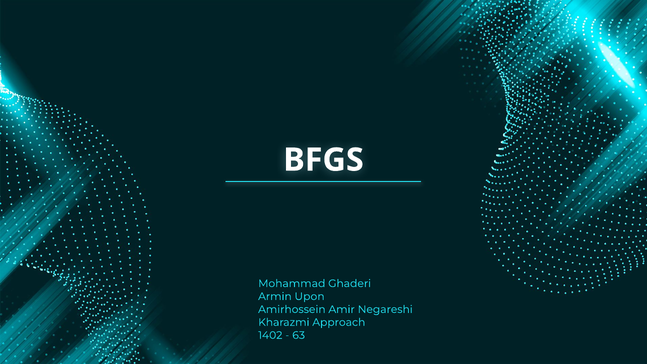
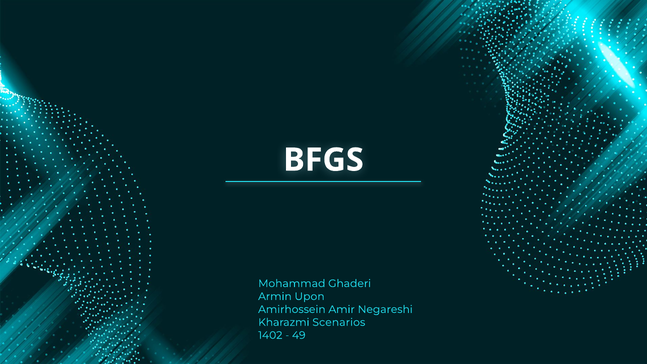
Approach: Approach -> Scenarios
63: 63 -> 49
